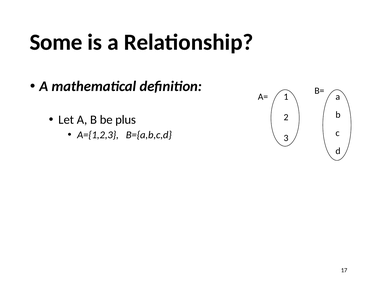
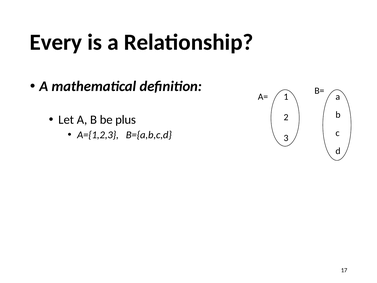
Some: Some -> Every
